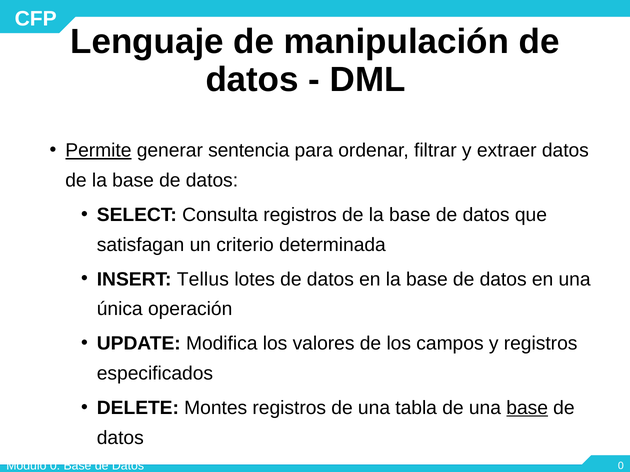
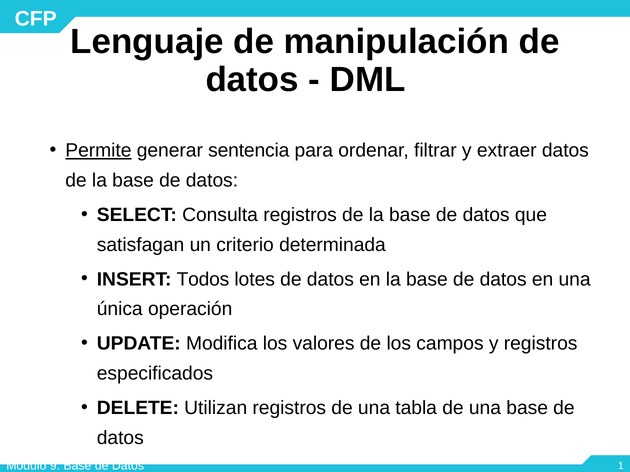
Tellus: Tellus -> Todos
Montes: Montes -> Utilizan
base at (527, 408) underline: present -> none
Módulo 0: 0 -> 9
Datos 0: 0 -> 1
